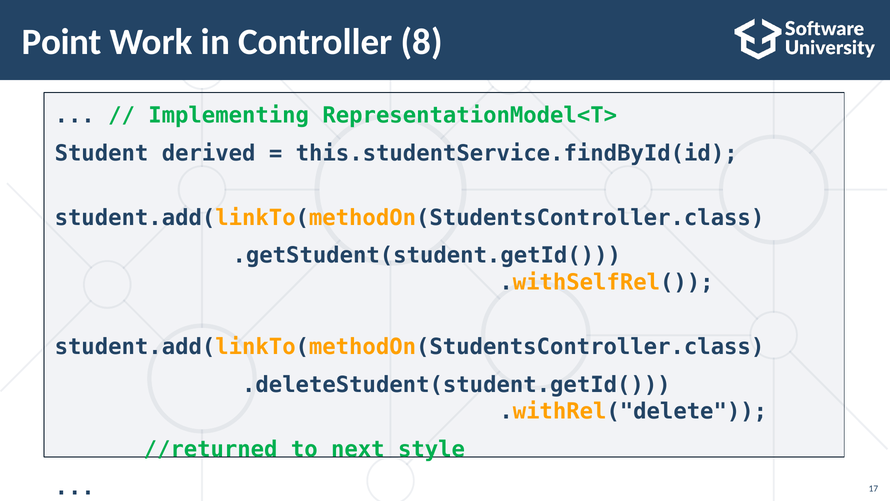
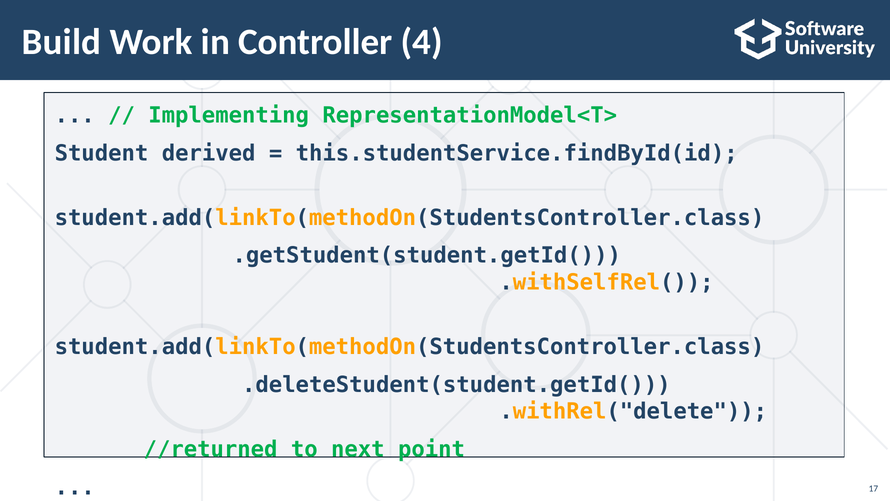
Point: Point -> Build
8: 8 -> 4
style: style -> point
